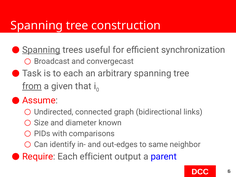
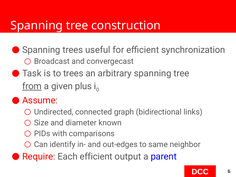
Spanning at (41, 50) underline: present -> none
to each: each -> trees
that: that -> plus
